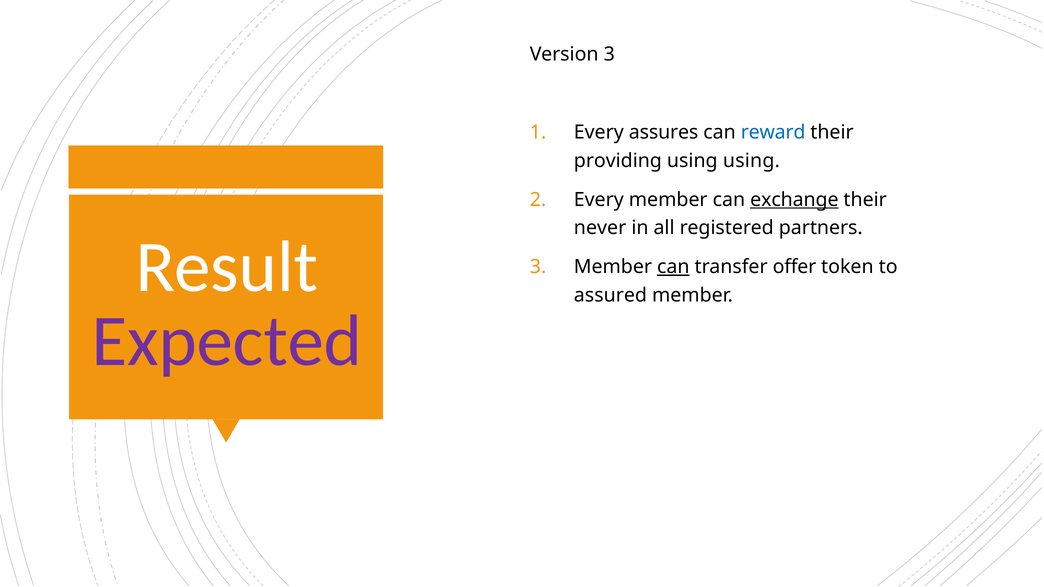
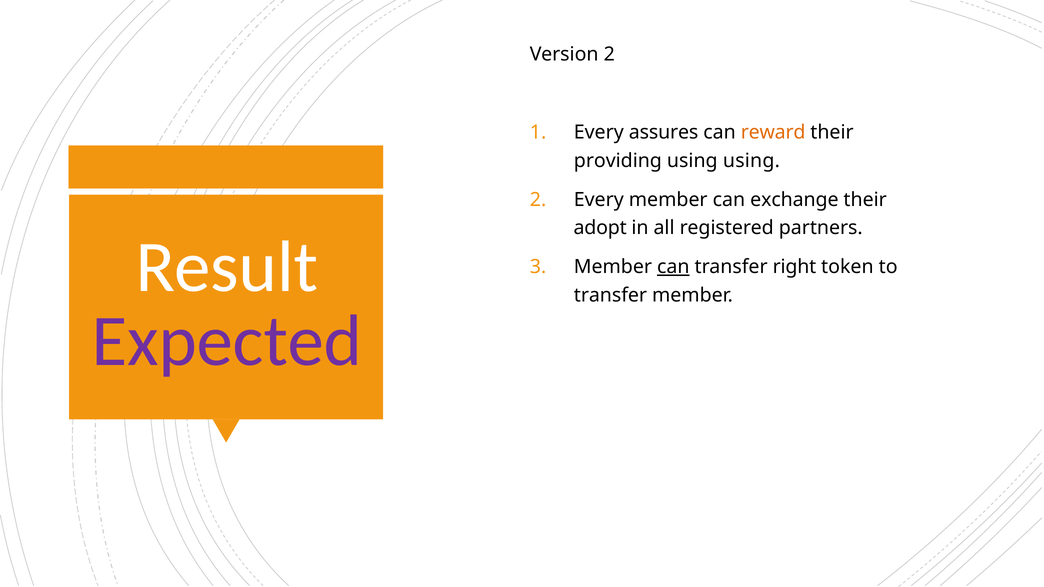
Version 3: 3 -> 2
reward colour: blue -> orange
exchange underline: present -> none
never: never -> adopt
offer: offer -> right
assured at (610, 295): assured -> transfer
